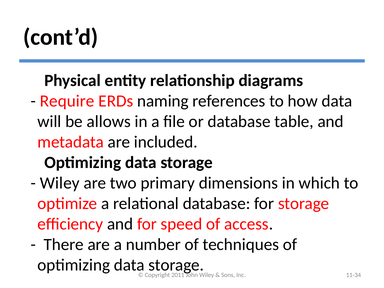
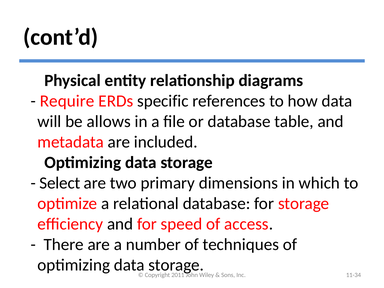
naming: naming -> specific
Wiley at (60, 183): Wiley -> Select
